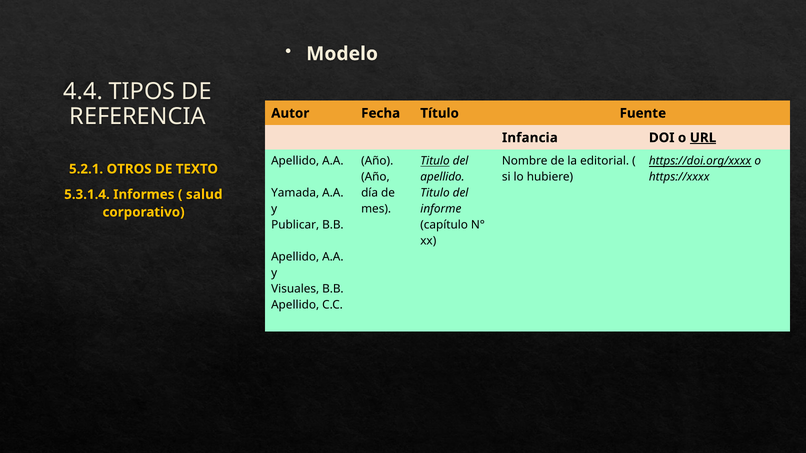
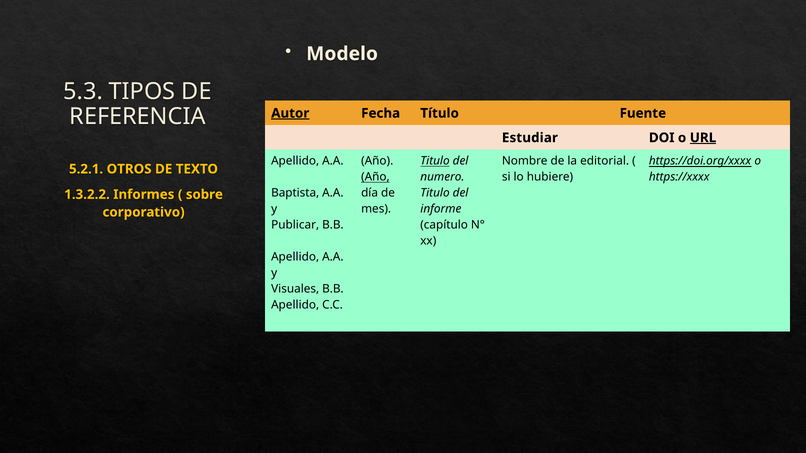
4.4: 4.4 -> 5.3
Autor underline: none -> present
Infancia: Infancia -> Estudiar
Año at (375, 177) underline: none -> present
apellido at (442, 177): apellido -> numero
Yamada: Yamada -> Baptista
5.3.1.4: 5.3.1.4 -> 1.3.2.2
salud: salud -> sobre
